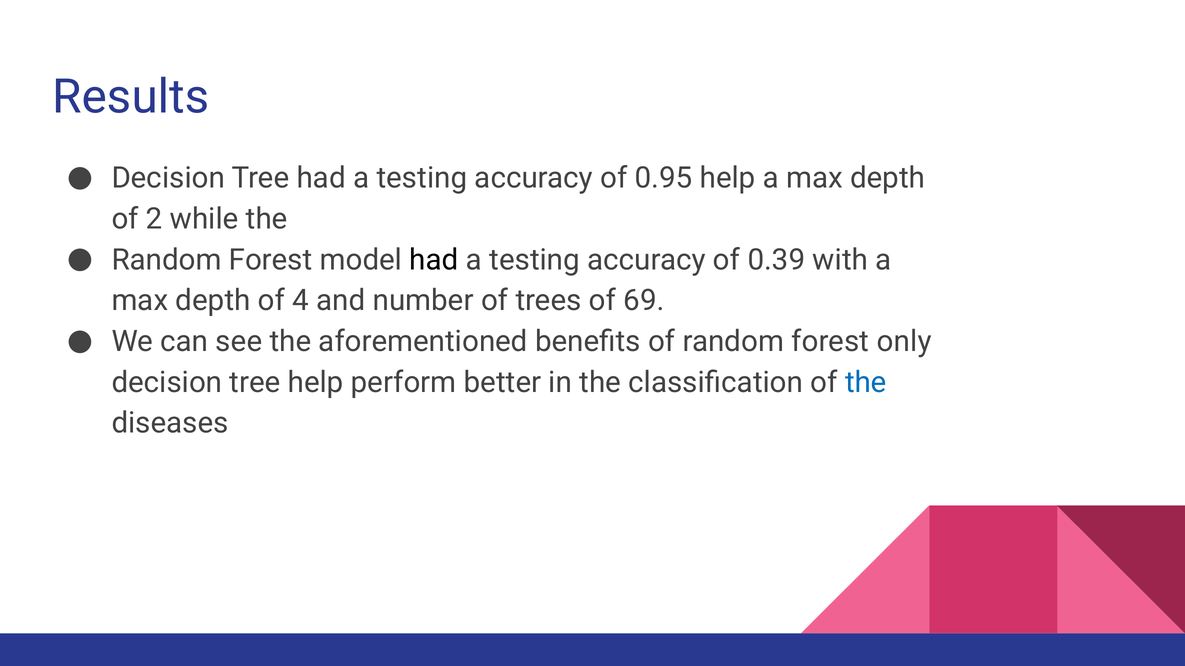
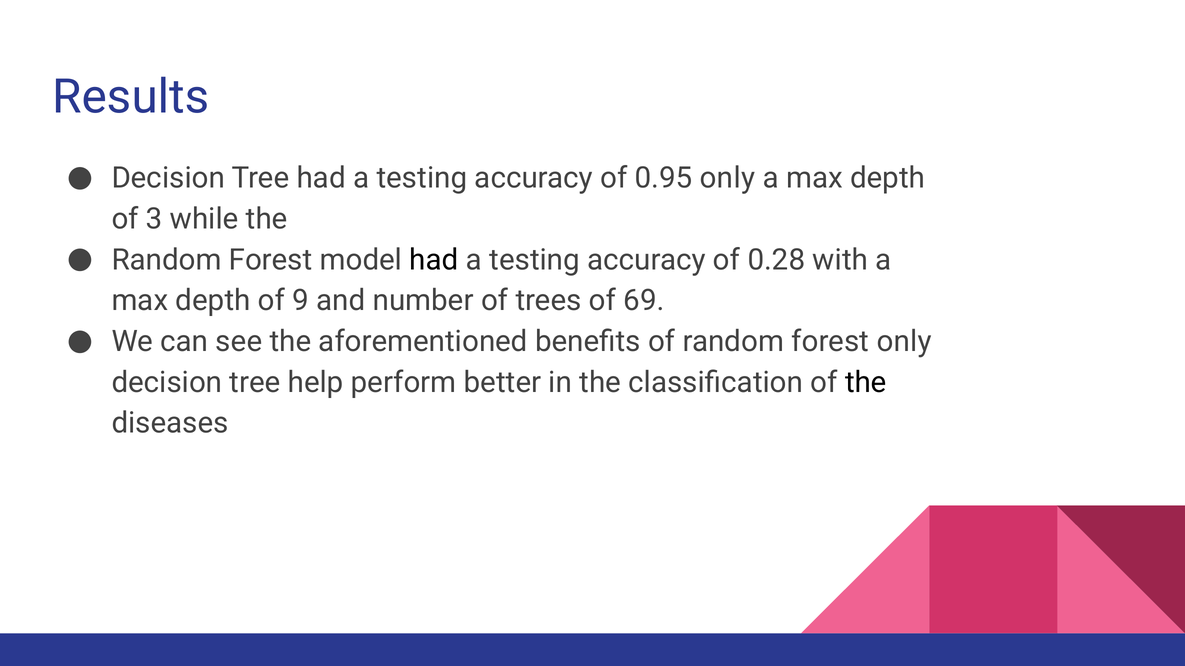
0.95 help: help -> only
2: 2 -> 3
0.39: 0.39 -> 0.28
4: 4 -> 9
the at (866, 383) colour: blue -> black
